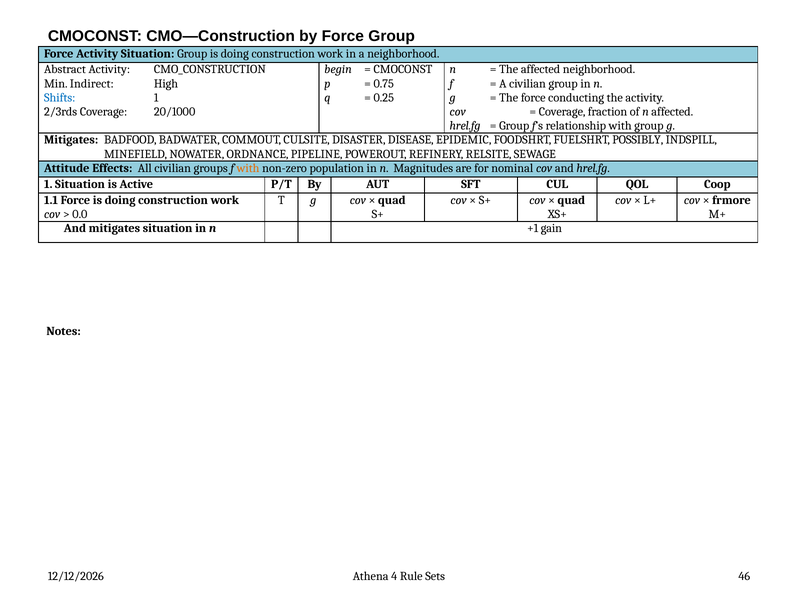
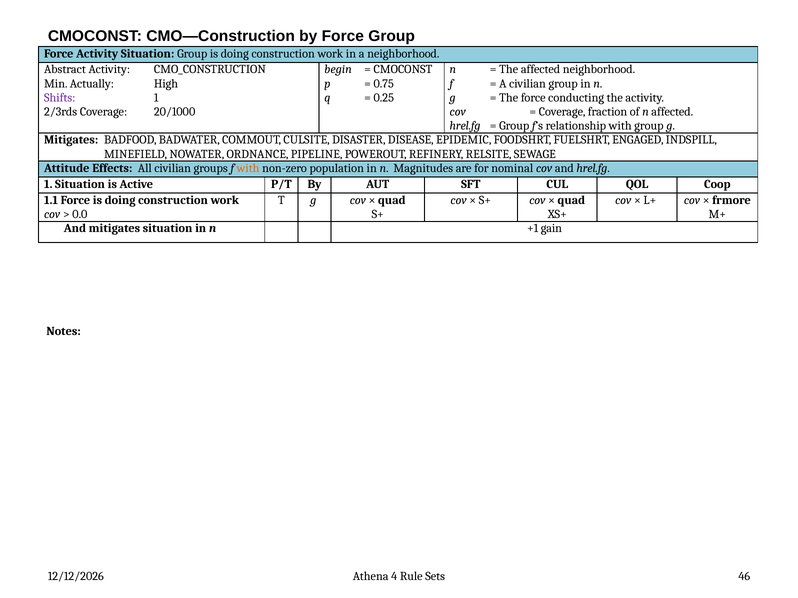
Indirect: Indirect -> Actually
Shifts colour: blue -> purple
POSSIBLY: POSSIBLY -> ENGAGED
